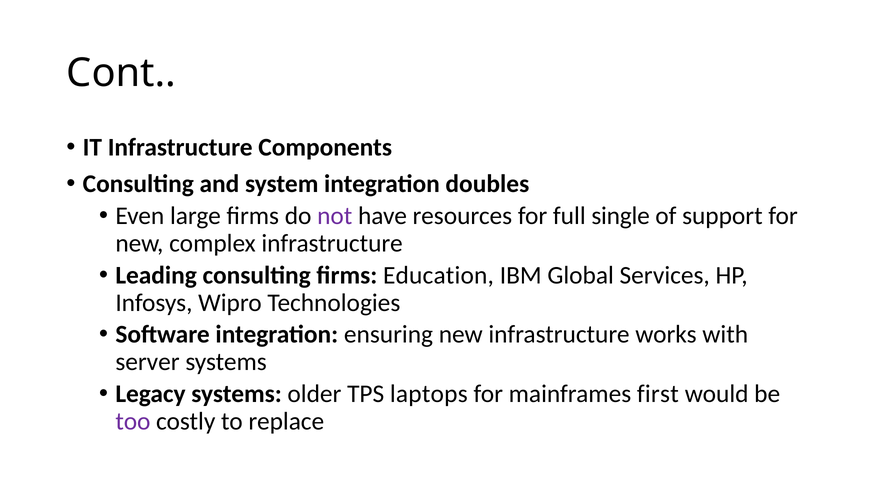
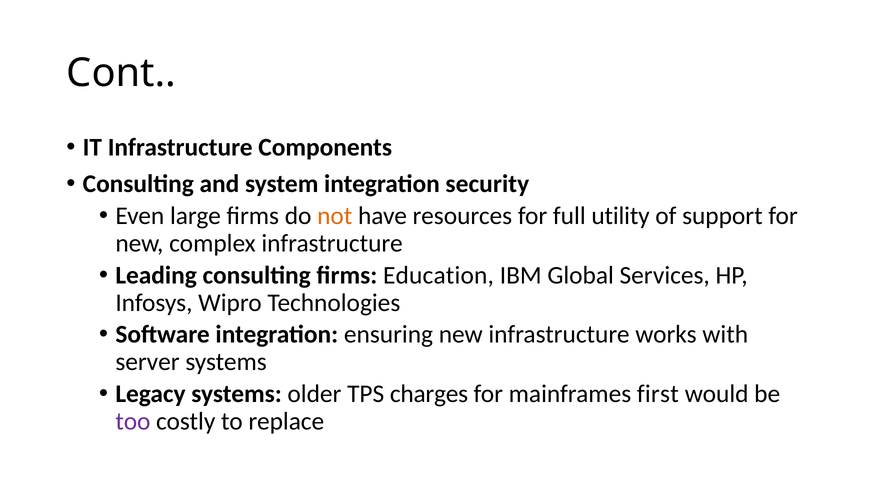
doubles: doubles -> security
not colour: purple -> orange
single: single -> utility
laptops: laptops -> charges
